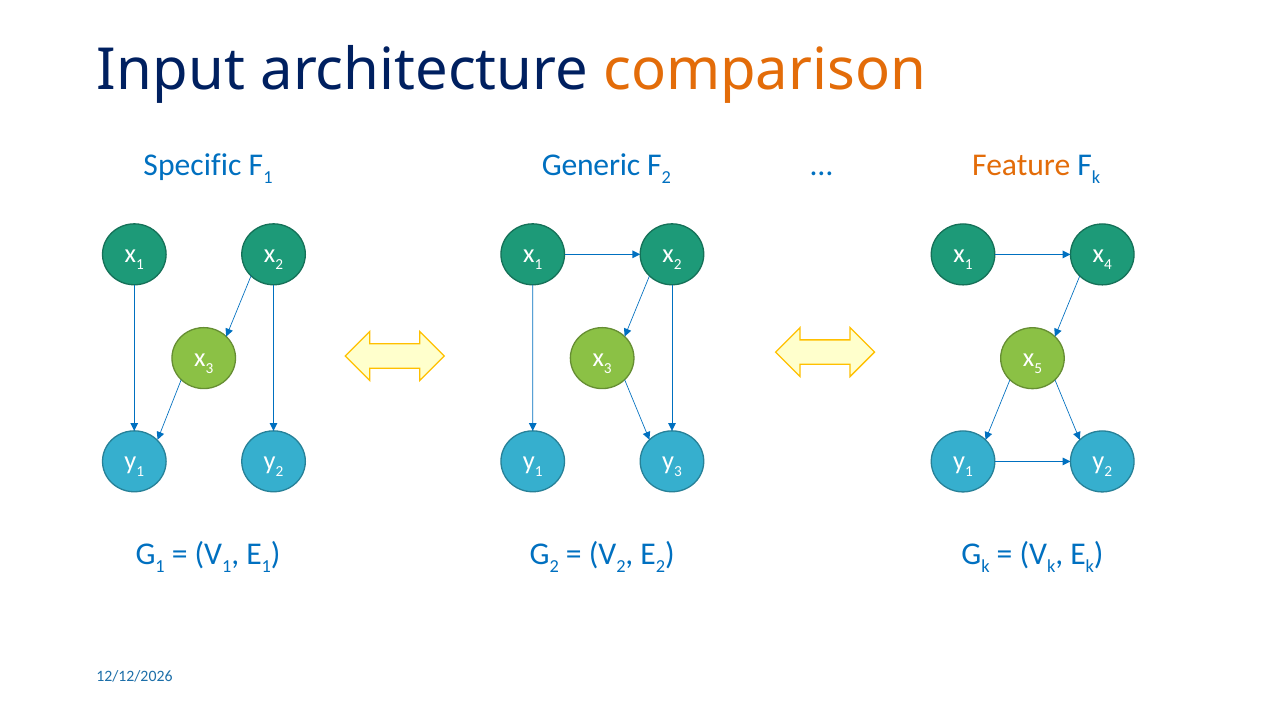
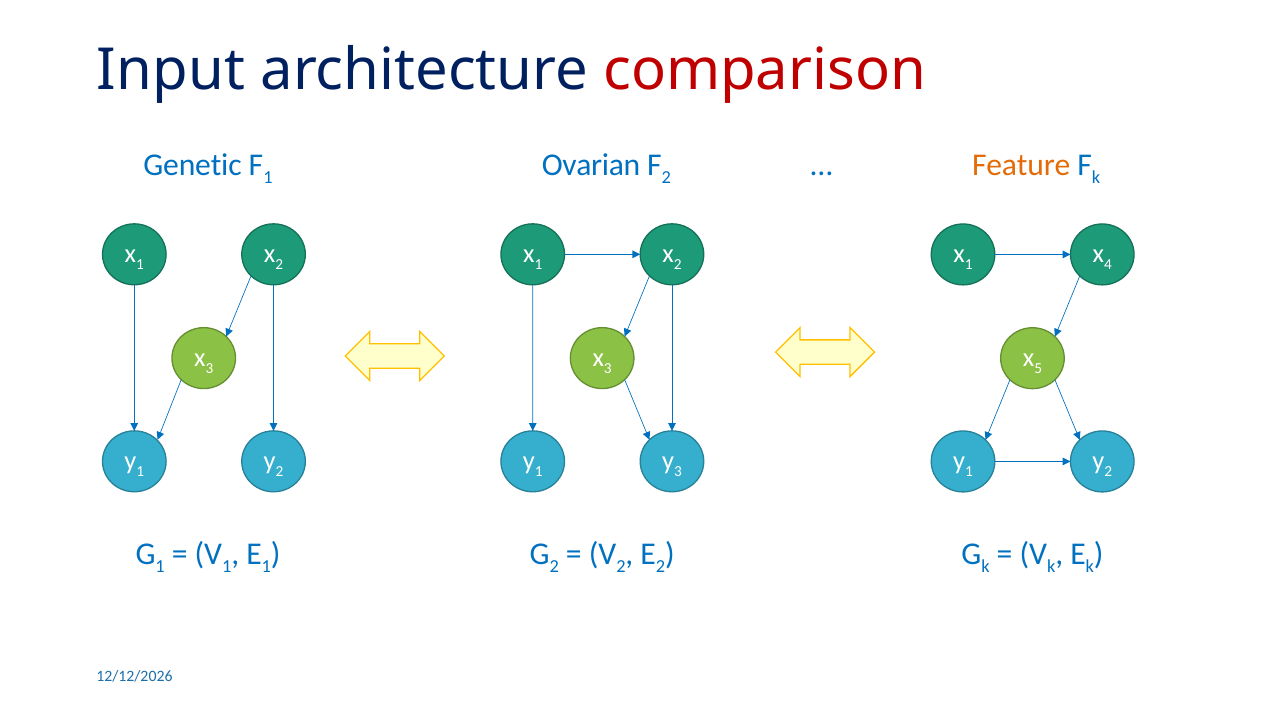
comparison colour: orange -> red
Specific: Specific -> Genetic
Generic: Generic -> Ovarian
